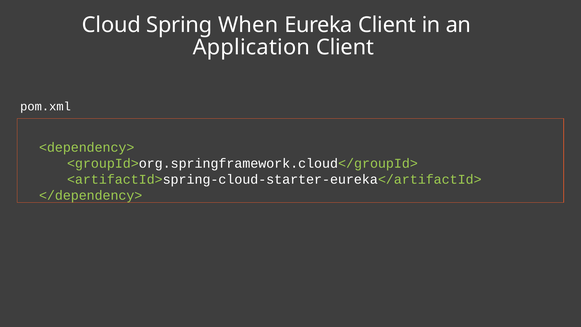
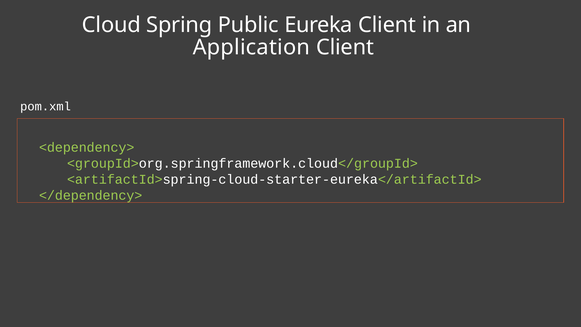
When: When -> Public
